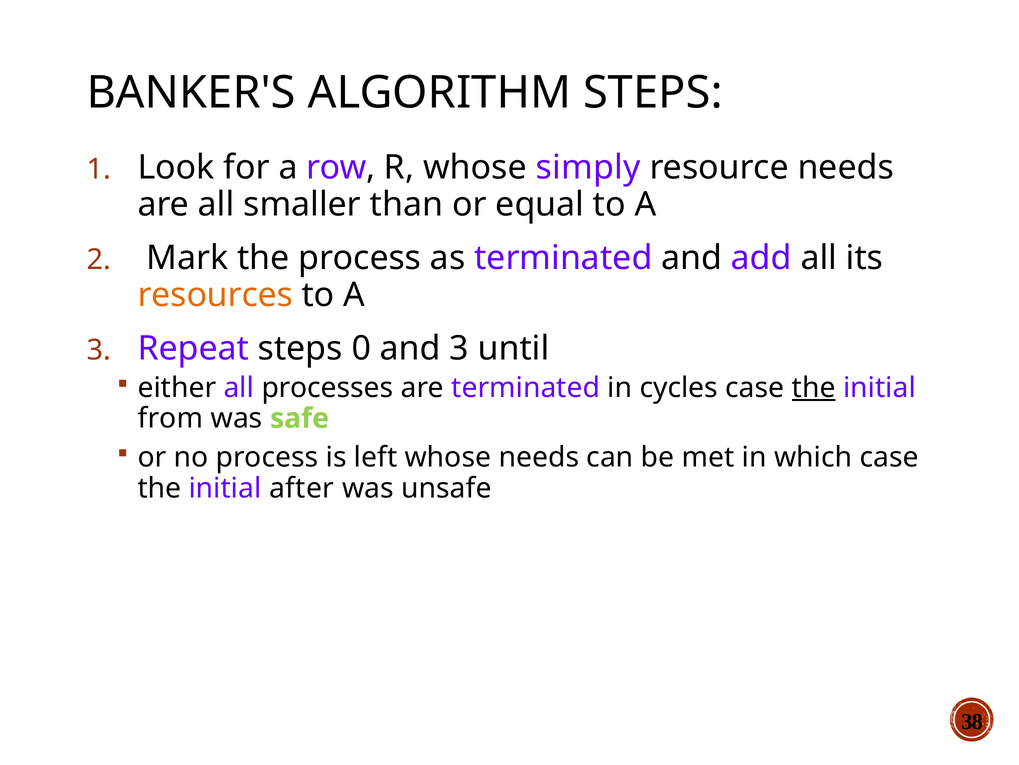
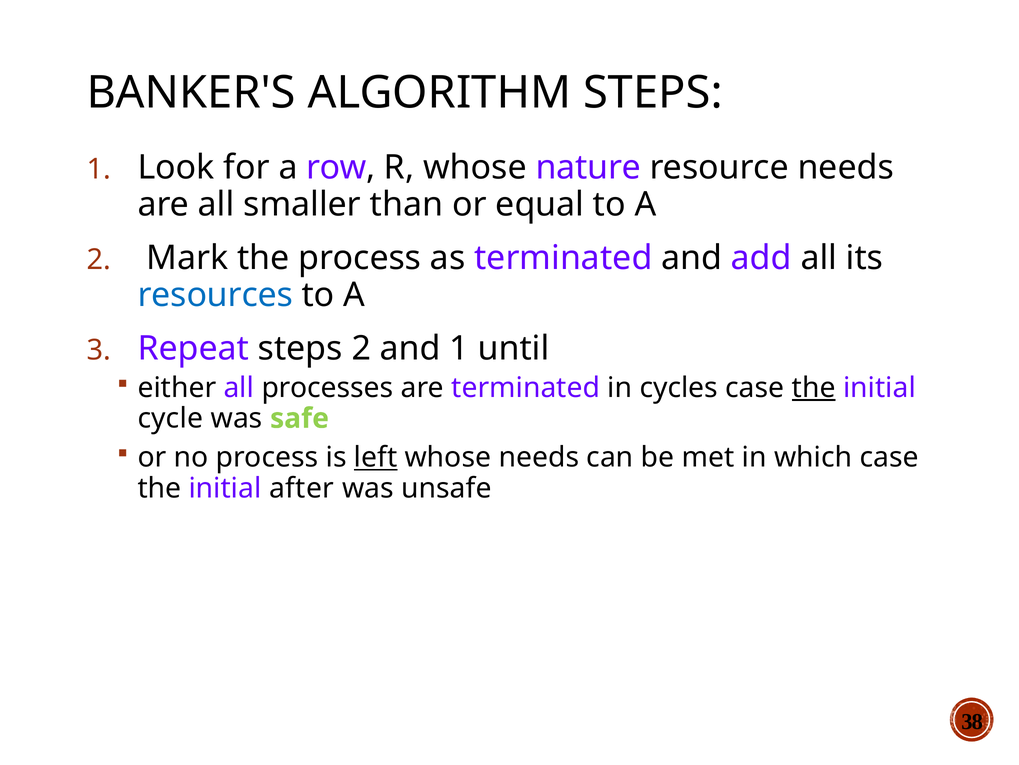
simply: simply -> nature
resources colour: orange -> blue
steps 0: 0 -> 2
and 3: 3 -> 1
from: from -> cycle
left underline: none -> present
